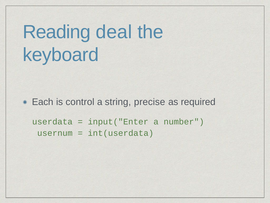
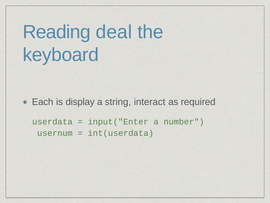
control: control -> display
precise: precise -> interact
